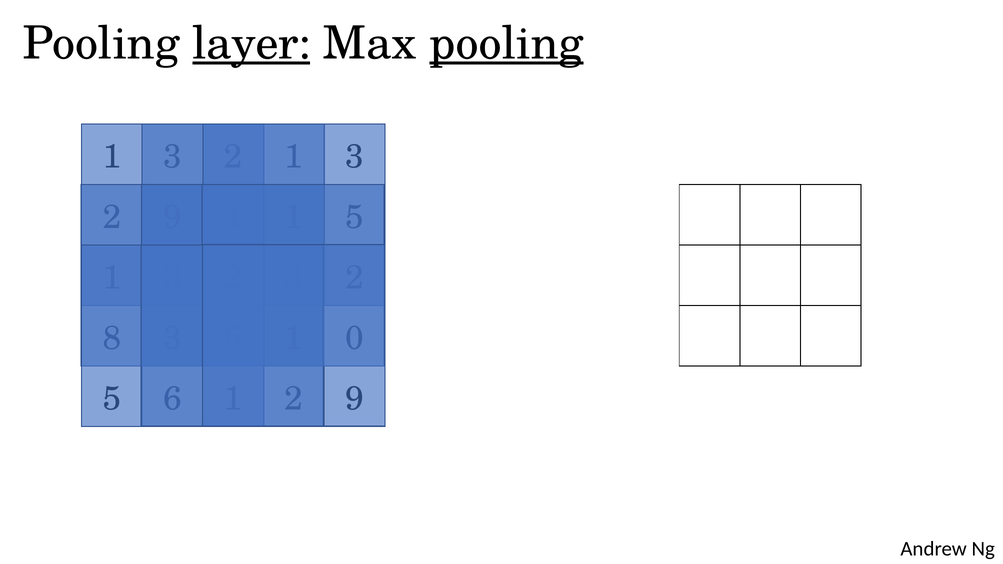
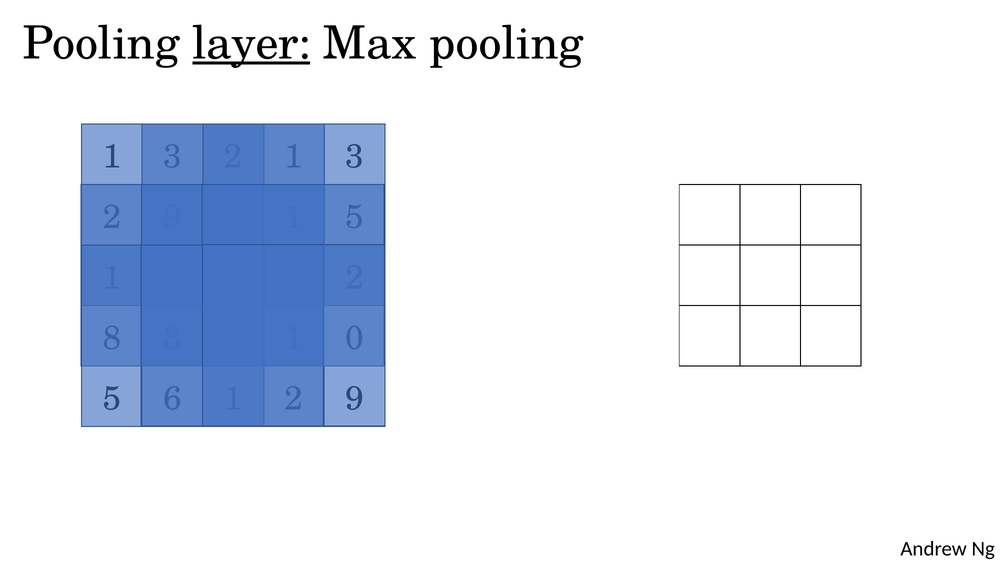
pooling at (506, 43) underline: present -> none
